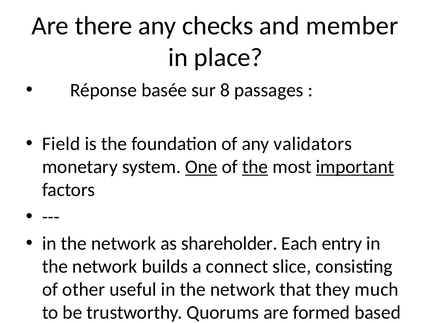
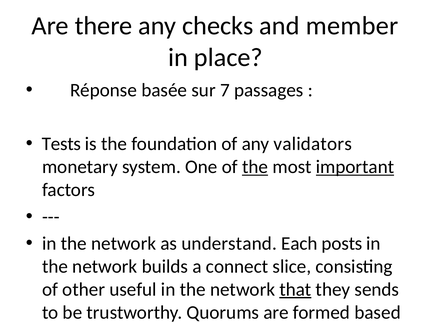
8: 8 -> 7
Field: Field -> Tests
One at (201, 167) underline: present -> none
shareholder: shareholder -> understand
entry: entry -> posts
that at (295, 290) underline: none -> present
much: much -> sends
